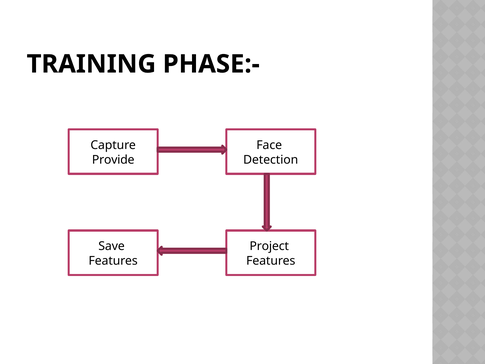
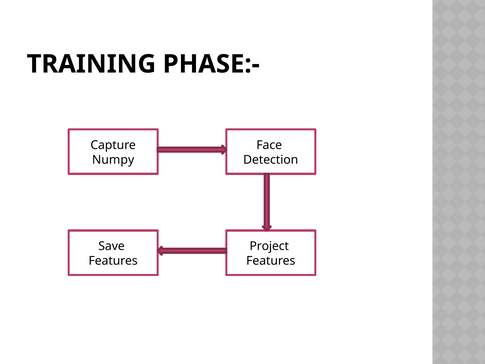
Provide: Provide -> Numpy
